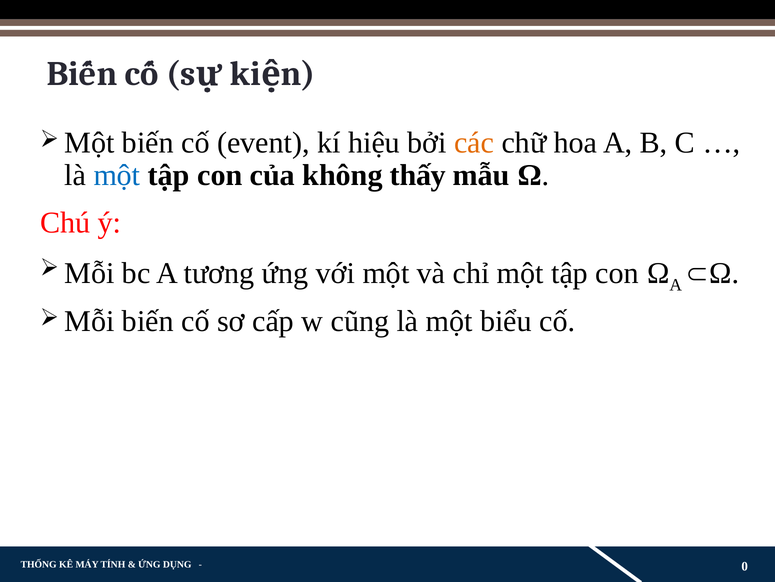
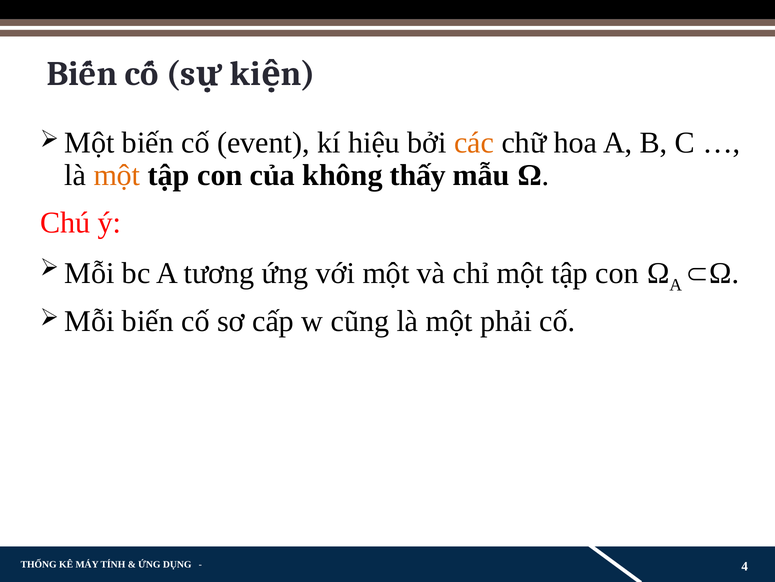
một at (117, 175) colour: blue -> orange
biểu: biểu -> phải
0: 0 -> 4
